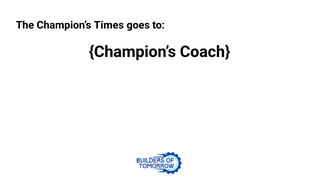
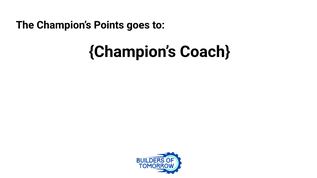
Times: Times -> Points
